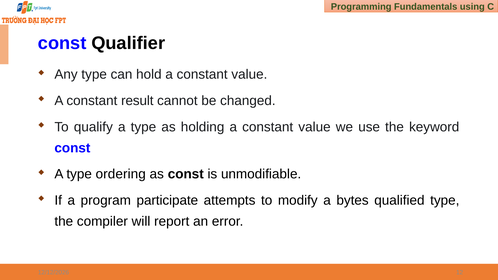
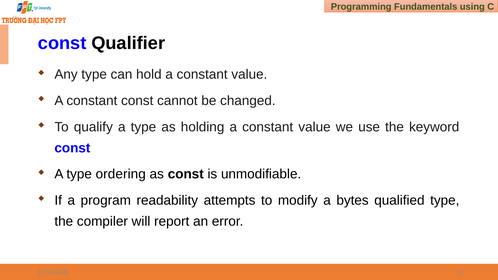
constant result: result -> const
participate: participate -> readability
